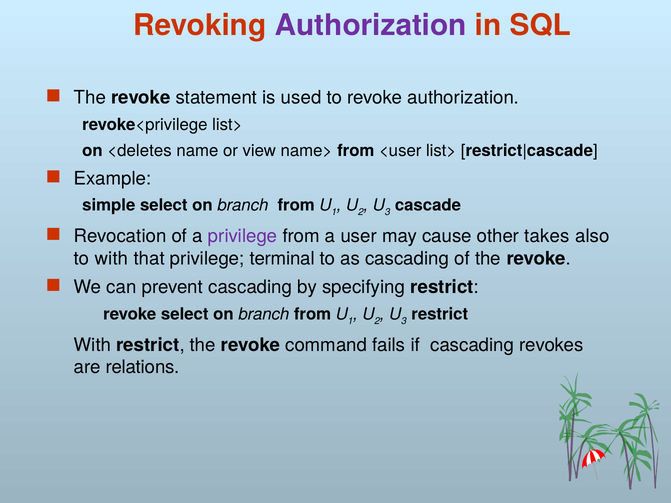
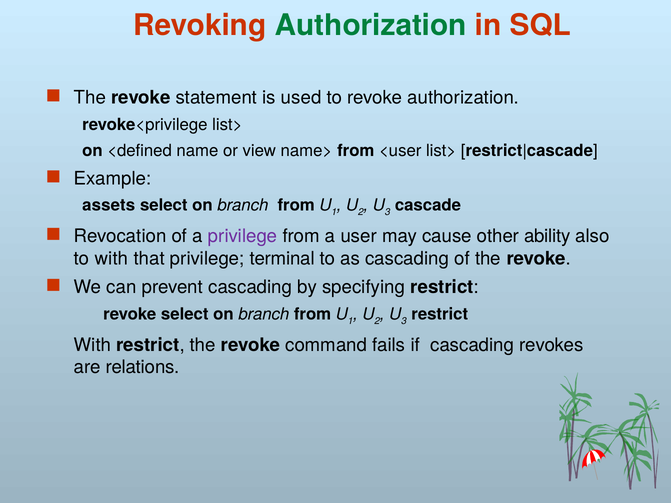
Authorization at (371, 26) colour: purple -> green
<deletes: <deletes -> <defined
simple: simple -> assets
takes: takes -> ability
